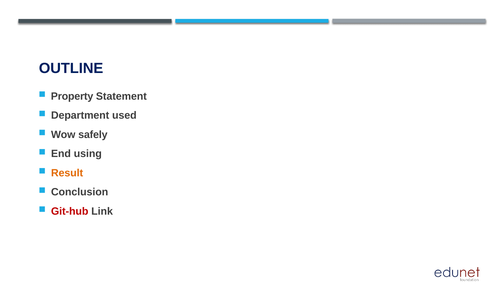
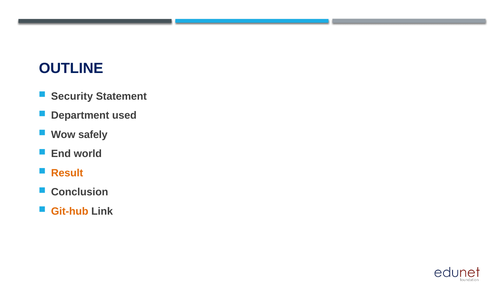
Property: Property -> Security
using: using -> world
Git-hub colour: red -> orange
